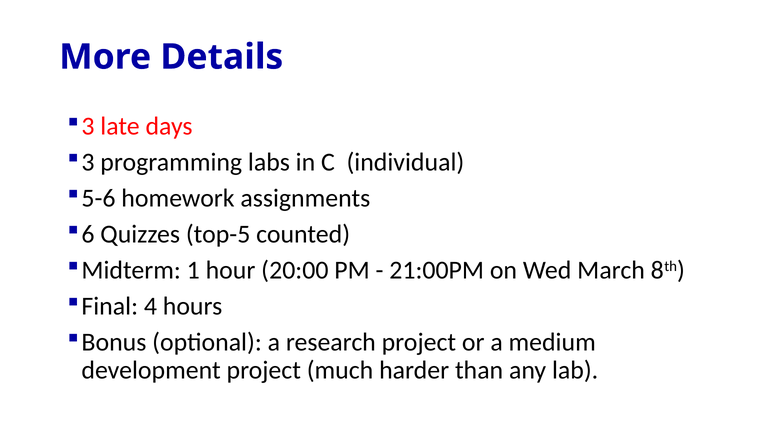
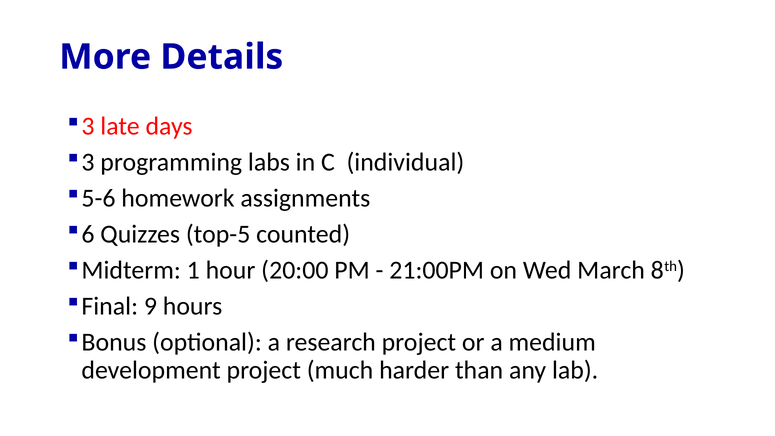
4: 4 -> 9
